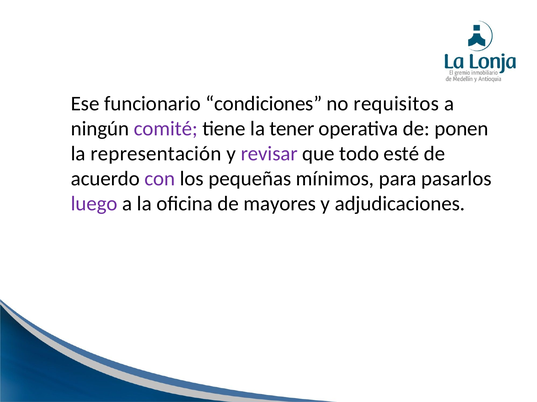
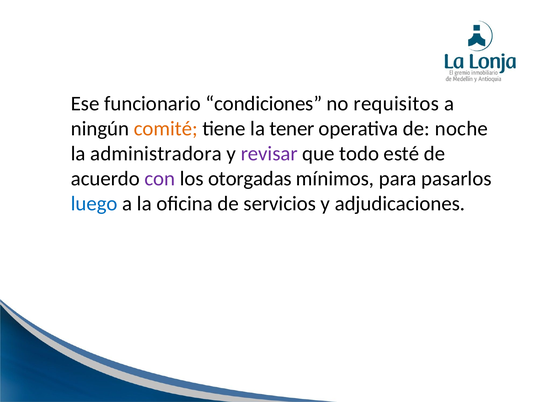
comité colour: purple -> orange
ponen: ponen -> noche
representación: representación -> administradora
pequeñas: pequeñas -> otorgadas
luego colour: purple -> blue
mayores: mayores -> servicios
